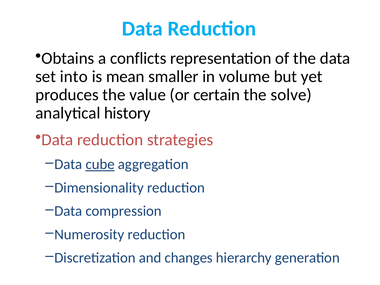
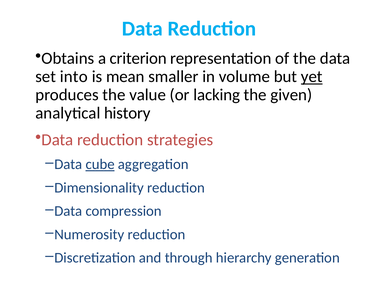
conflicts: conflicts -> criterion
yet underline: none -> present
certain: certain -> lacking
solve: solve -> given
changes: changes -> through
